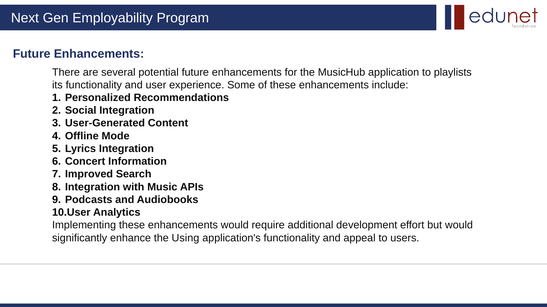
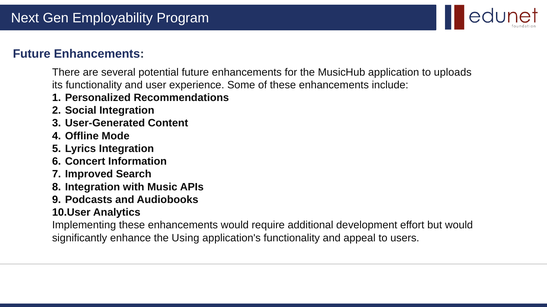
playlists: playlists -> uploads
